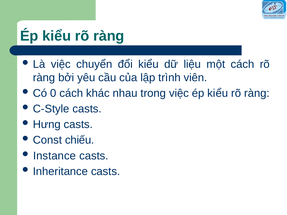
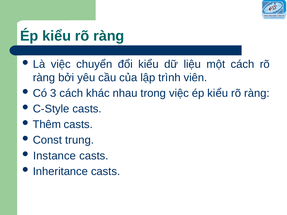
0: 0 -> 3
Hưng: Hưng -> Thêm
chiếu: chiếu -> trung
